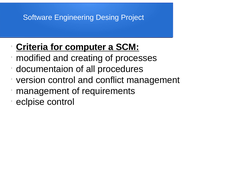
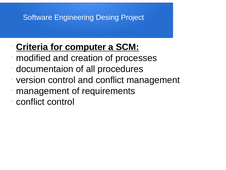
creating: creating -> creation
eclpise at (30, 102): eclpise -> conflict
